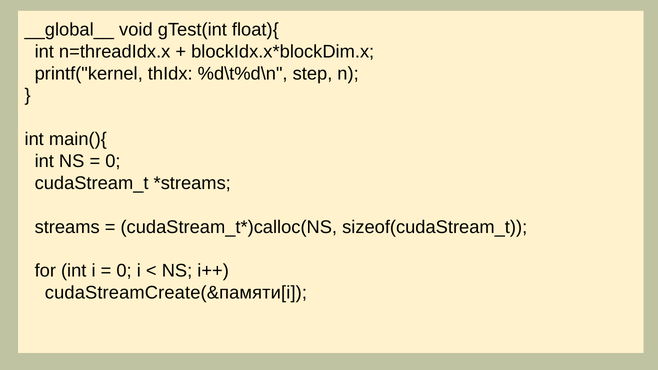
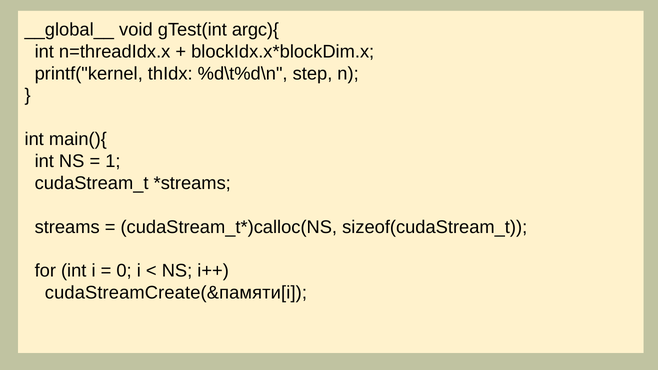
float){: float){ -> argc){
0 at (113, 161): 0 -> 1
